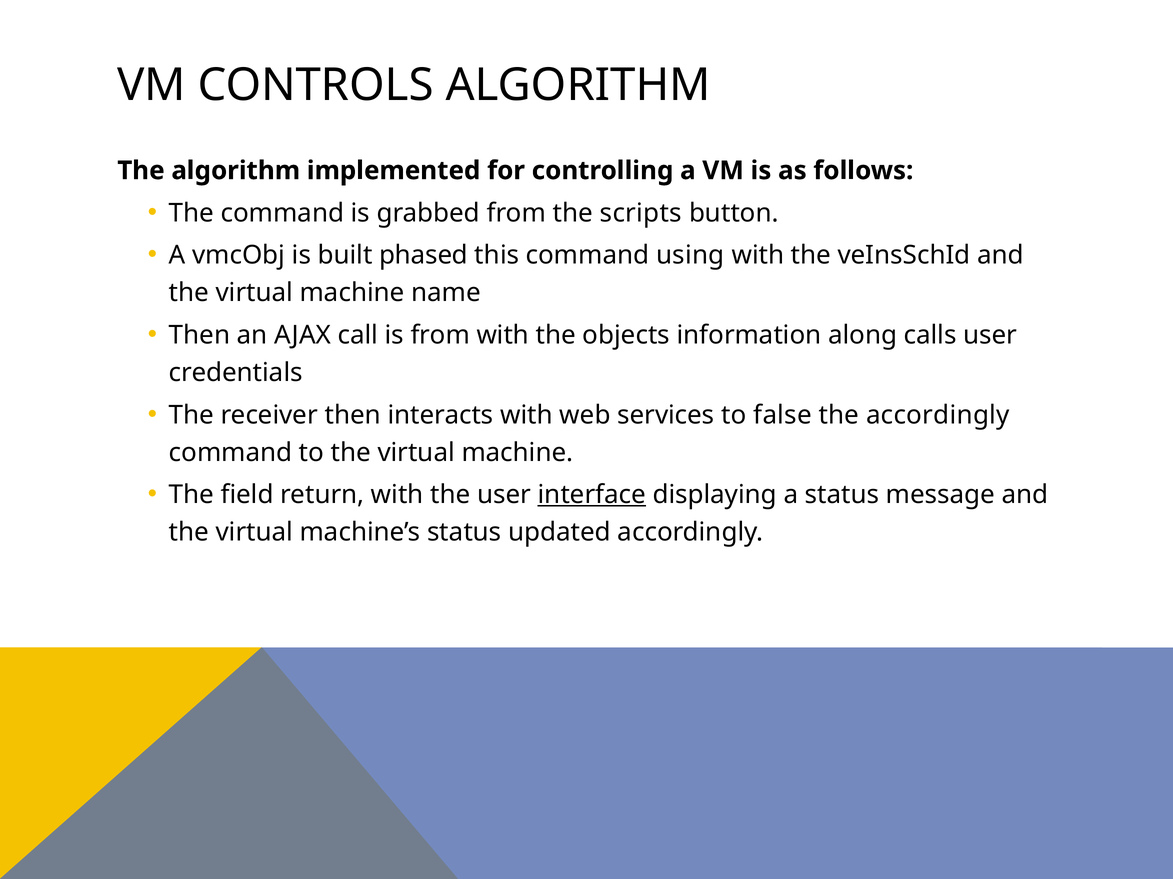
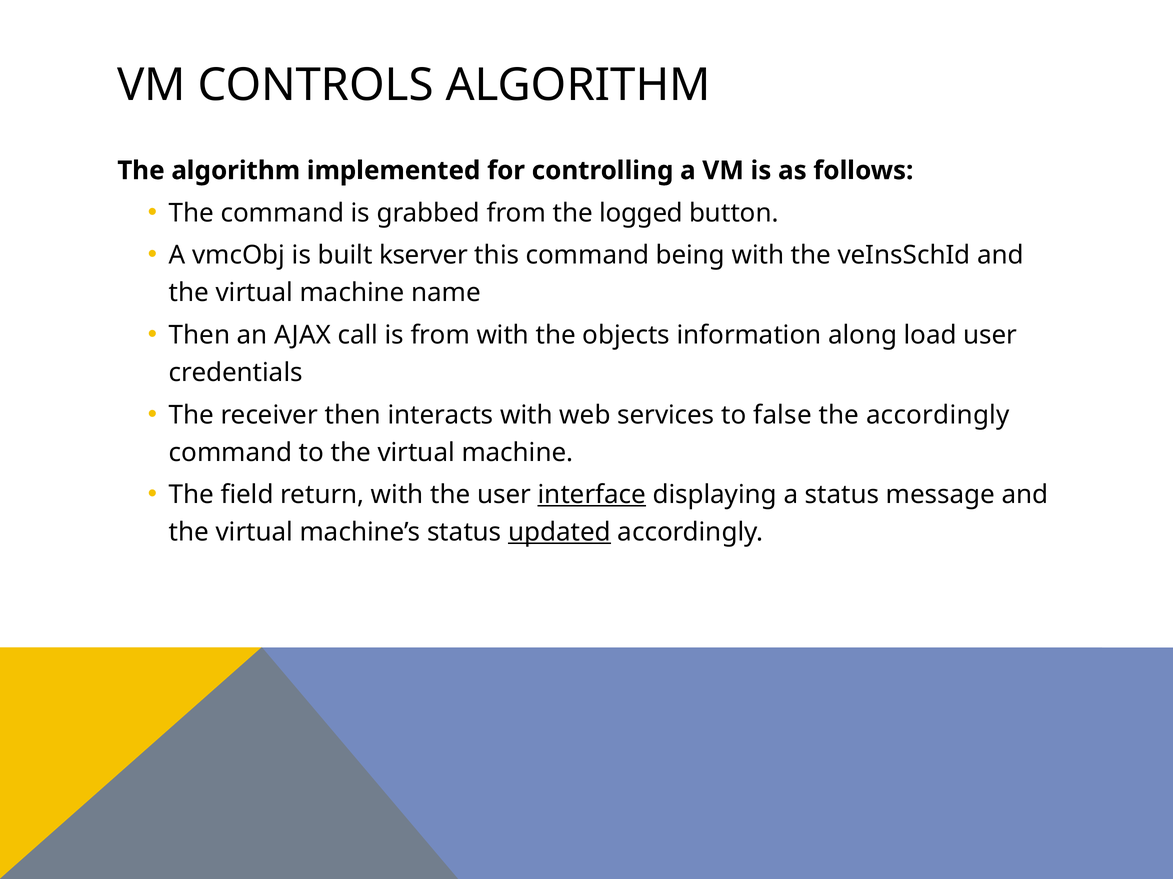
scripts: scripts -> logged
phased: phased -> kserver
using: using -> being
calls: calls -> load
updated underline: none -> present
